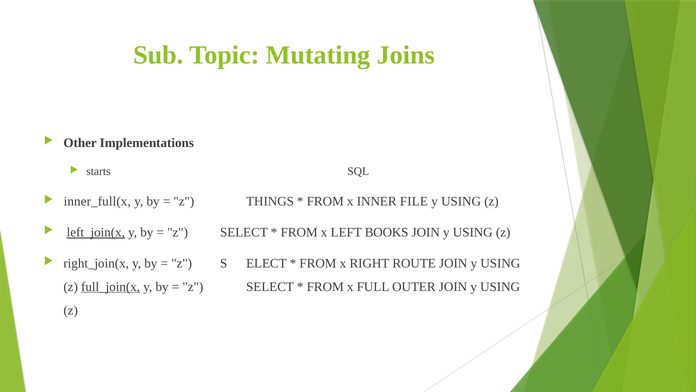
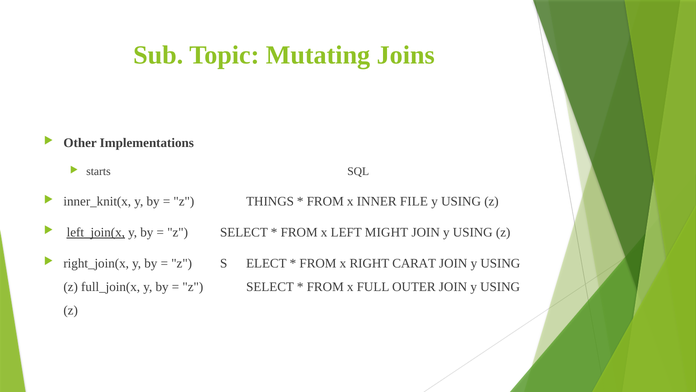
inner_full(x: inner_full(x -> inner_knit(x
BOOKS: BOOKS -> MIGHT
ROUTE: ROUTE -> CARAT
full_join(x underline: present -> none
